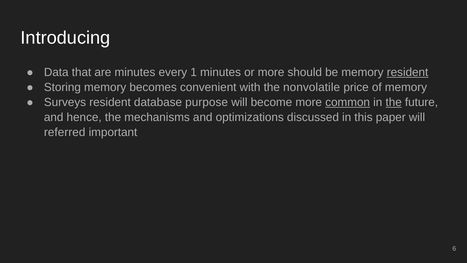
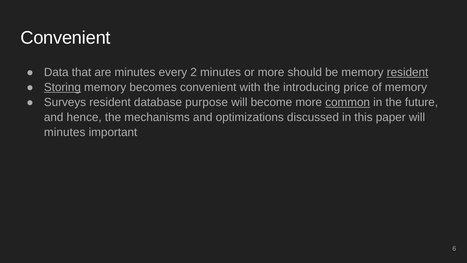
Introducing at (65, 38): Introducing -> Convenient
1: 1 -> 2
Storing underline: none -> present
nonvolatile: nonvolatile -> introducing
the at (394, 102) underline: present -> none
referred at (65, 132): referred -> minutes
